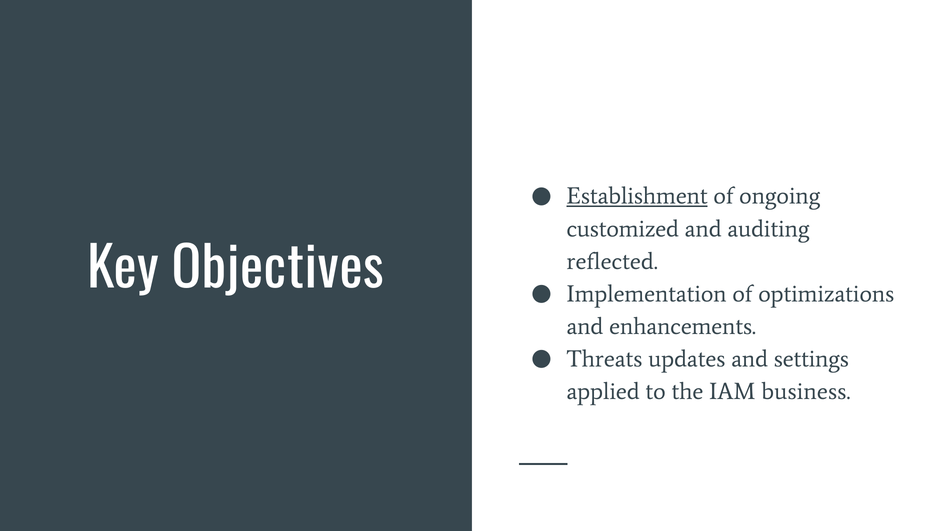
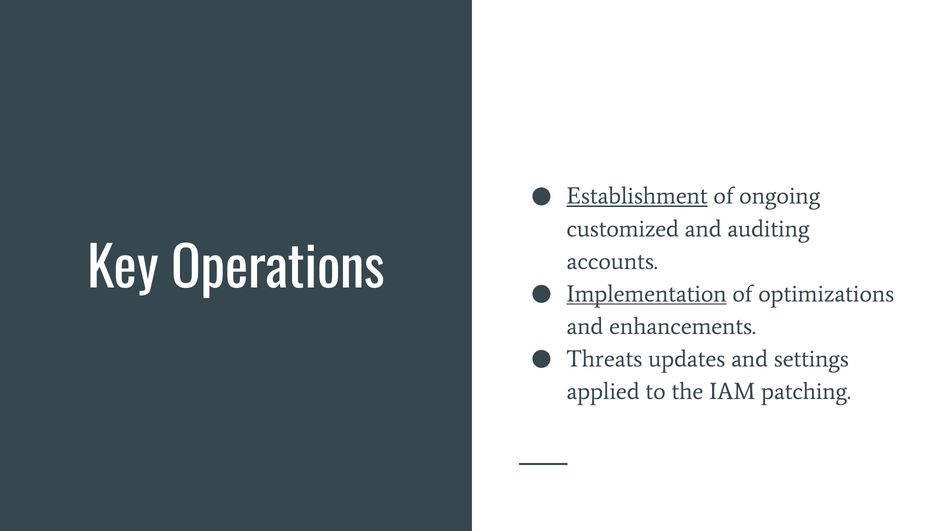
reflected: reflected -> accounts
Objectives: Objectives -> Operations
Implementation underline: none -> present
business: business -> patching
